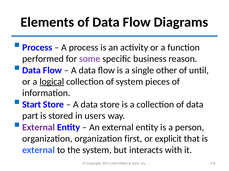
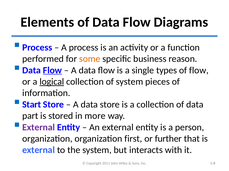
some colour: purple -> orange
Flow at (52, 71) underline: none -> present
other: other -> types
of until: until -> flow
users: users -> more
explicit: explicit -> further
